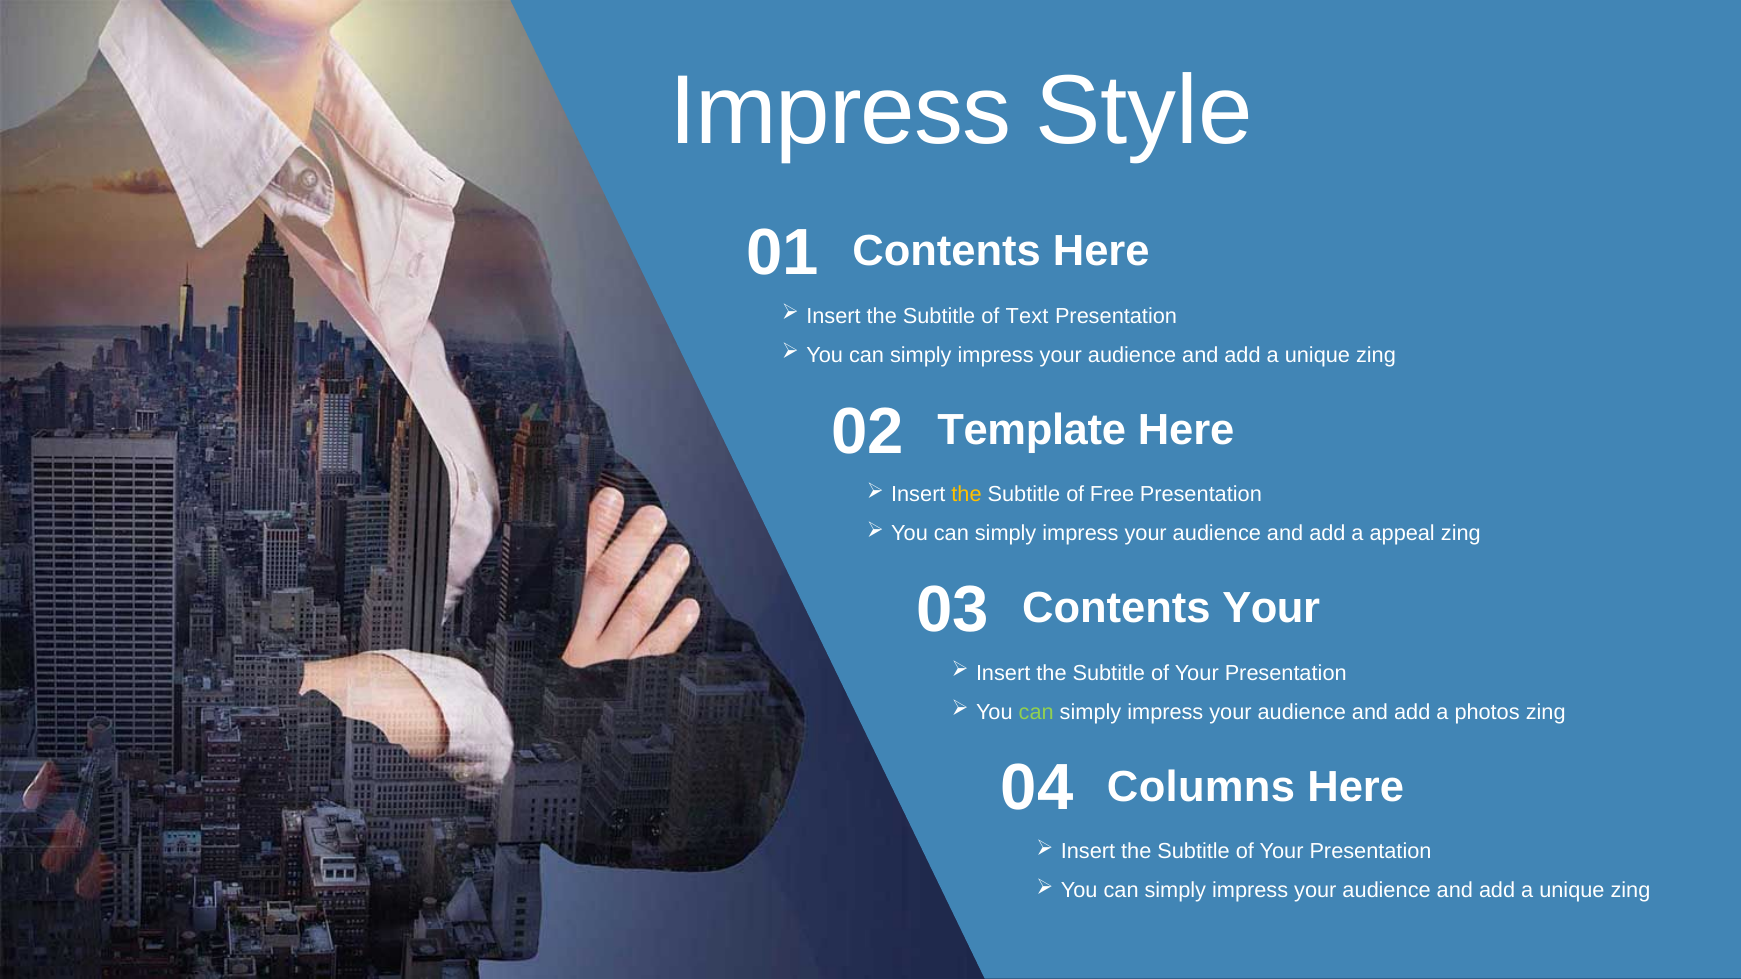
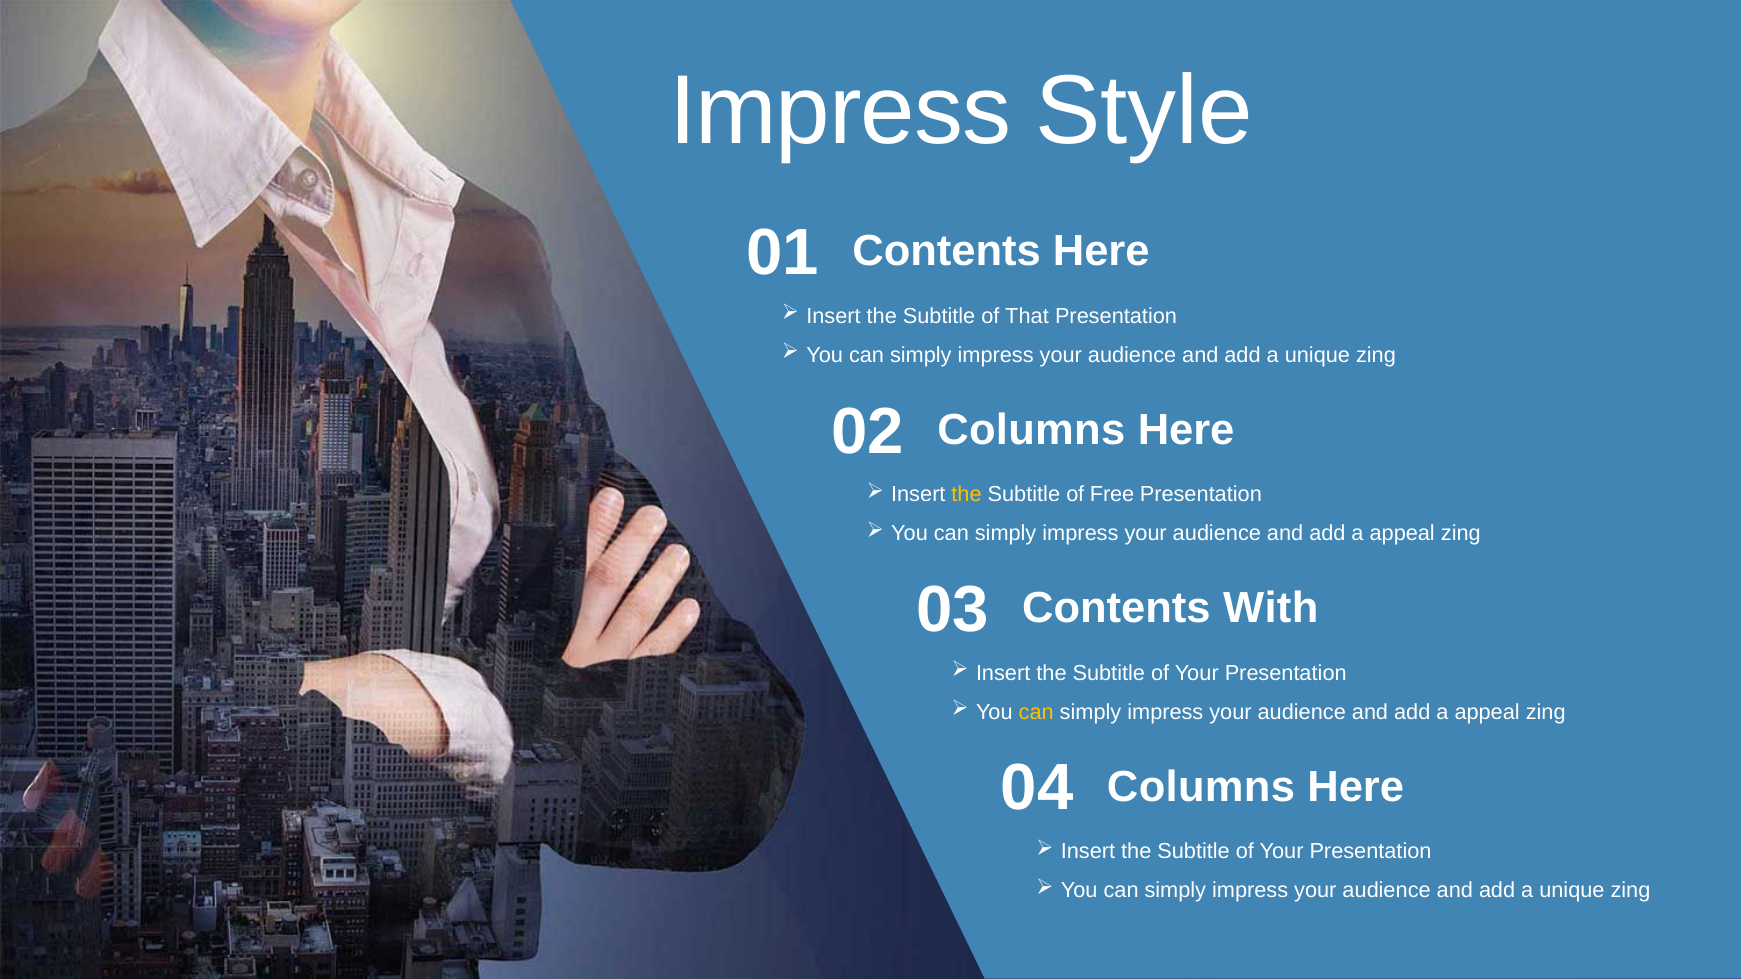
Text: Text -> That
Template at (1032, 430): Template -> Columns
Contents Your: Your -> With
can at (1036, 712) colour: light green -> yellow
photos at (1487, 712): photos -> appeal
